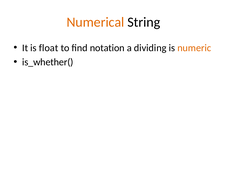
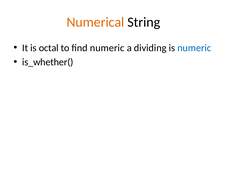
float: float -> octal
find notation: notation -> numeric
numeric at (194, 48) colour: orange -> blue
